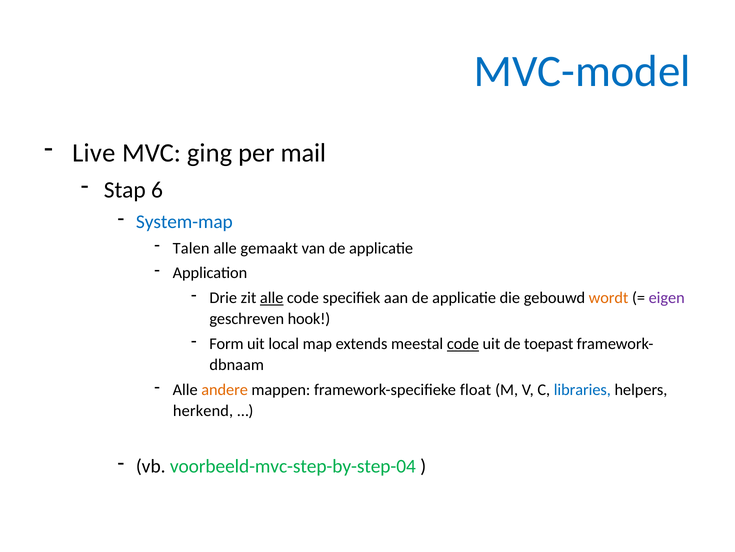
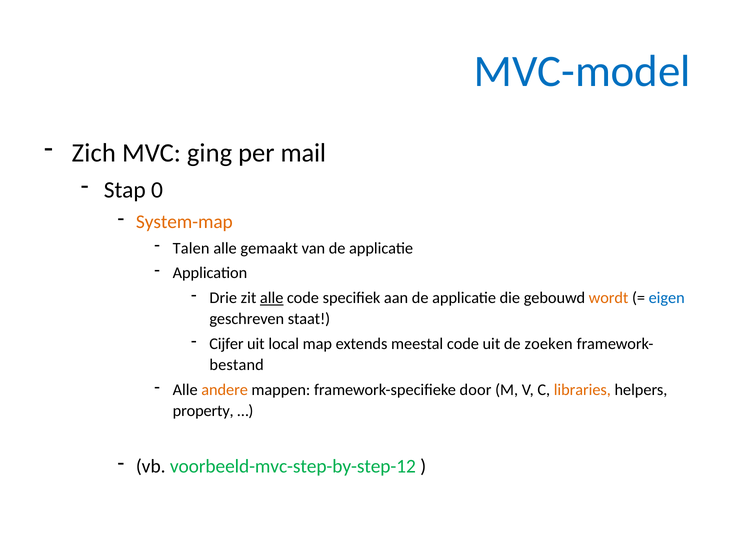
Live: Live -> Zich
6: 6 -> 0
System-map colour: blue -> orange
eigen colour: purple -> blue
hook: hook -> staat
Form: Form -> Cijfer
code at (463, 343) underline: present -> none
toepast: toepast -> zoeken
dbnaam: dbnaam -> bestand
float: float -> door
libraries colour: blue -> orange
herkend: herkend -> property
voorbeeld-mvc-step-by-step-04: voorbeeld-mvc-step-by-step-04 -> voorbeeld-mvc-step-by-step-12
